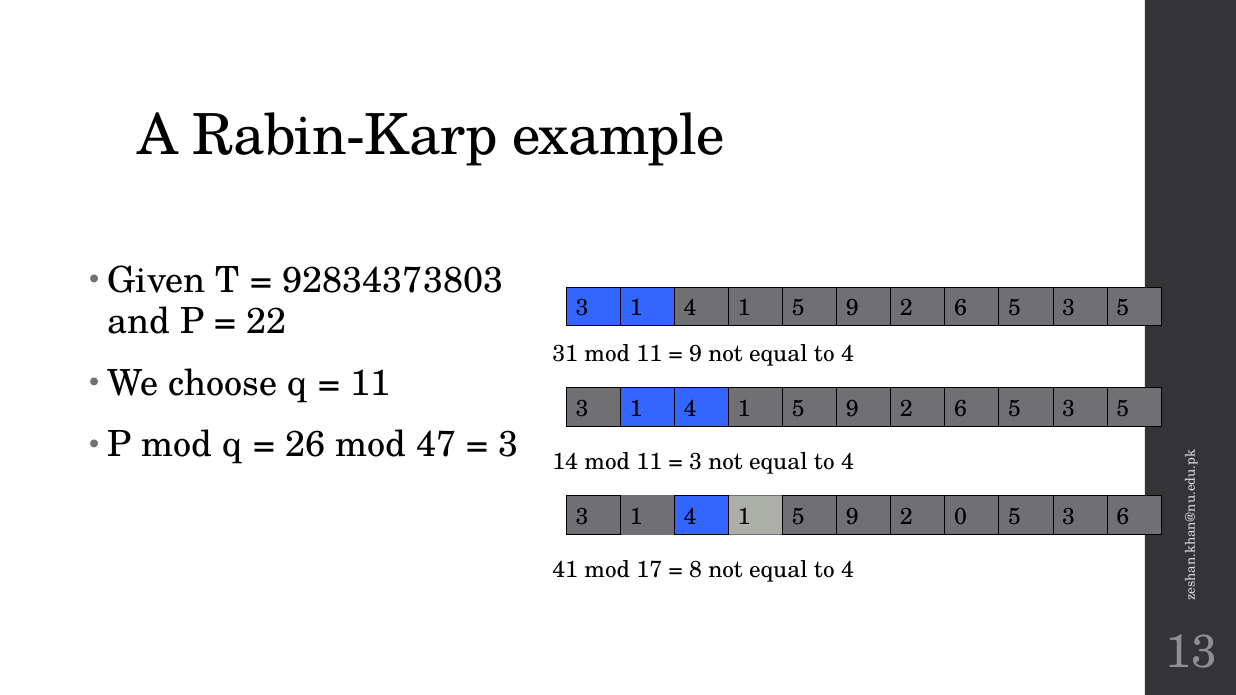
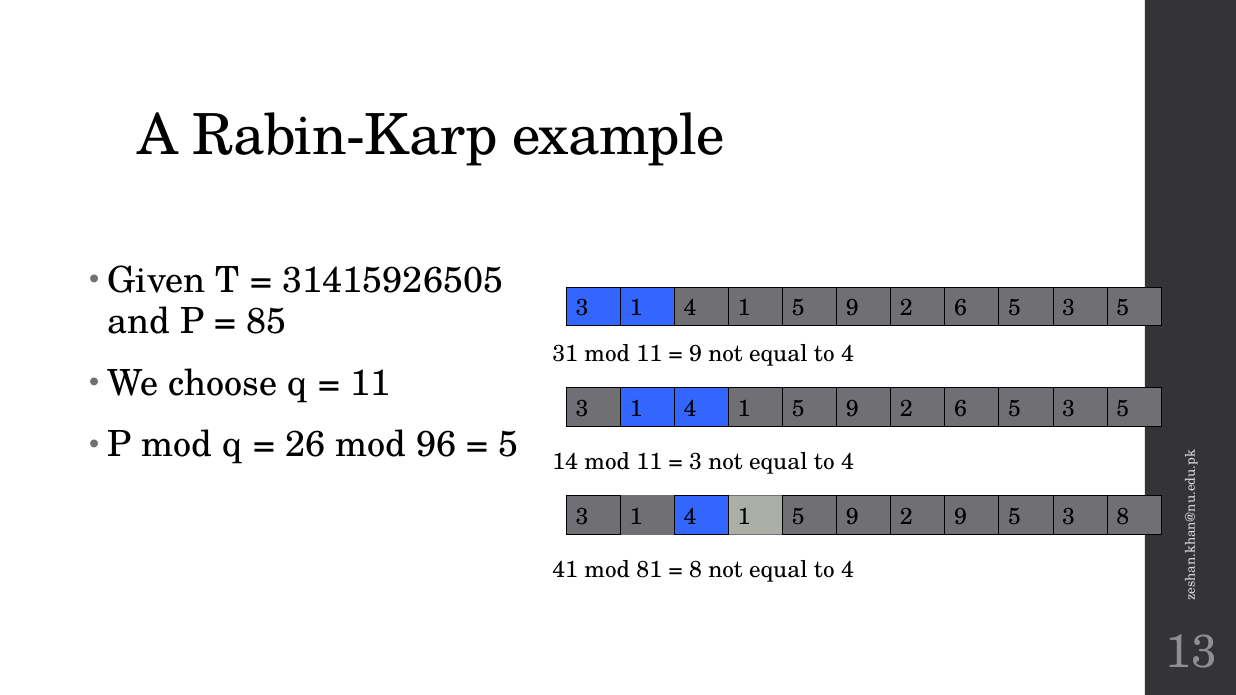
92834373803: 92834373803 -> 31415926505
22: 22 -> 85
47: 47 -> 96
3 at (509, 445): 3 -> 5
5 0: 0 -> 9
6 at (1123, 517): 6 -> 8
17: 17 -> 81
